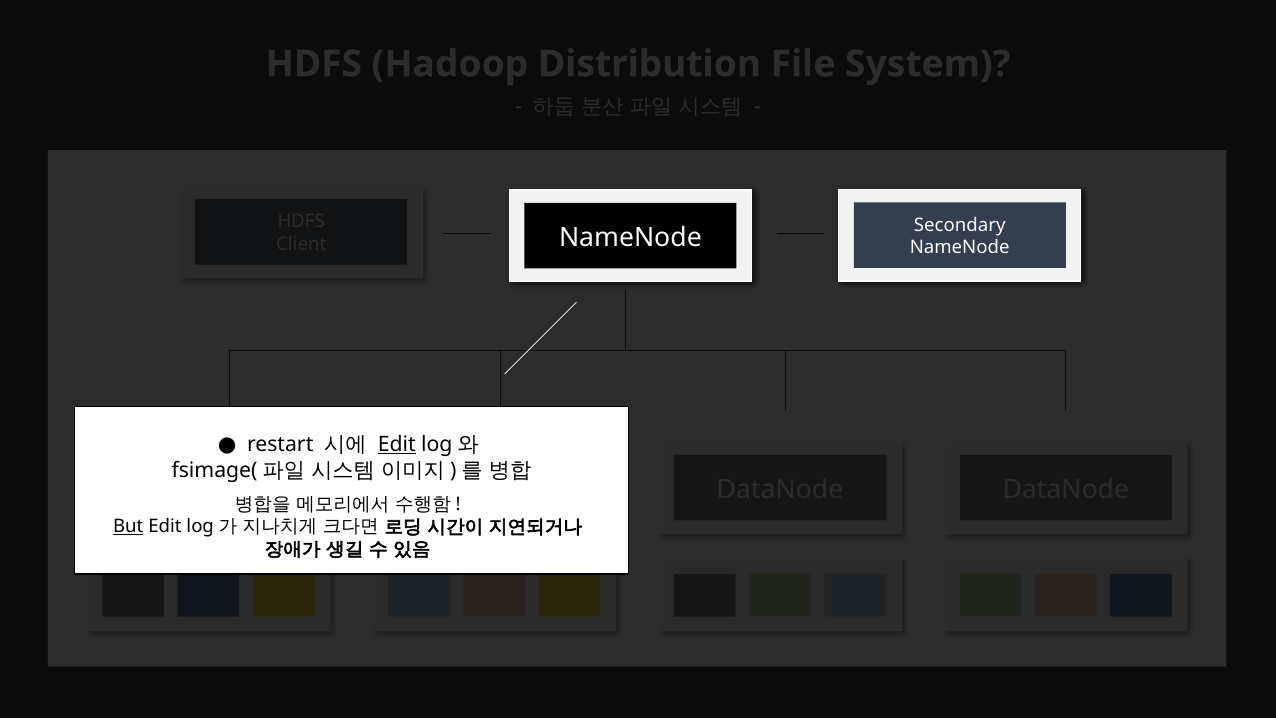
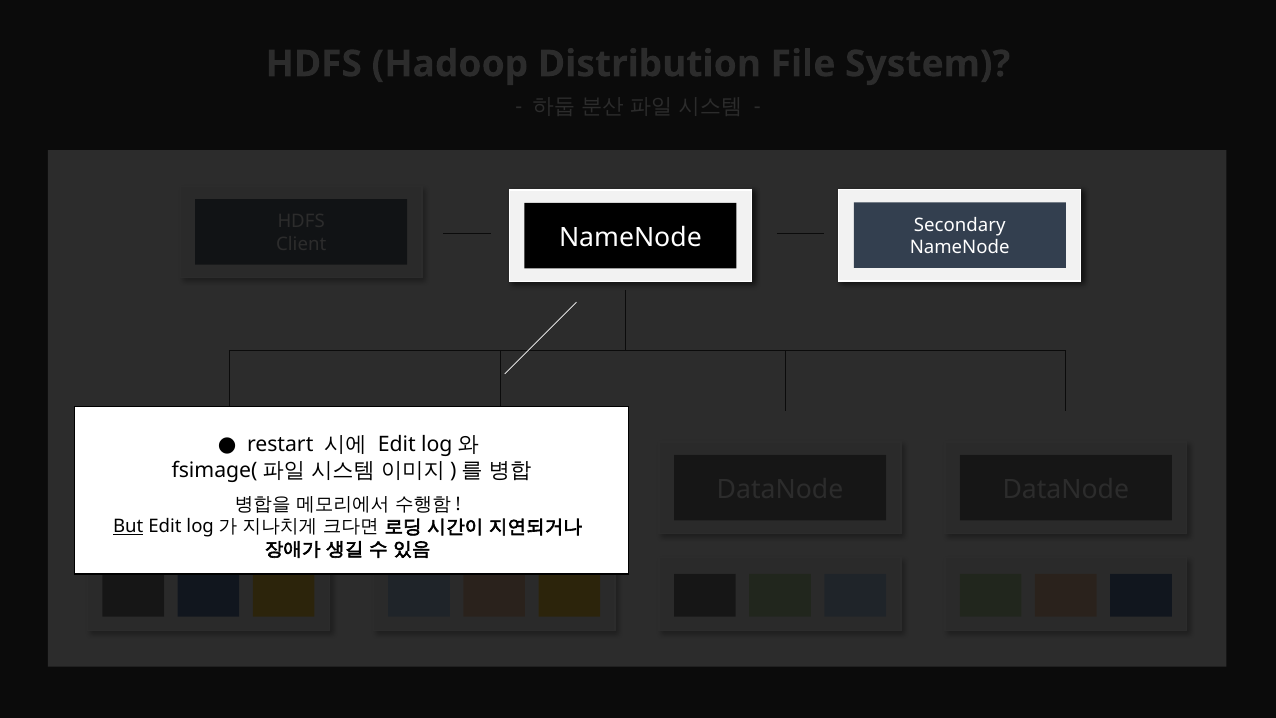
Edit at (397, 445) underline: present -> none
